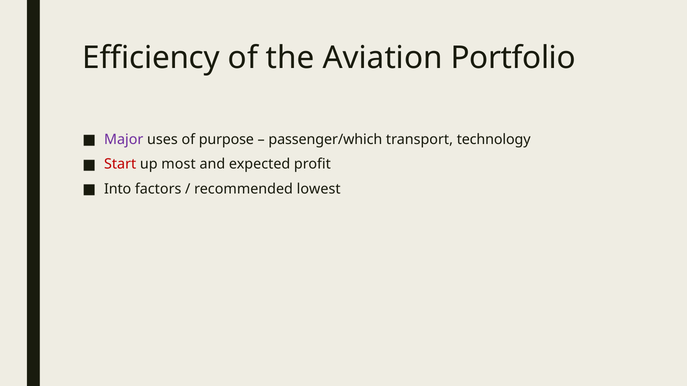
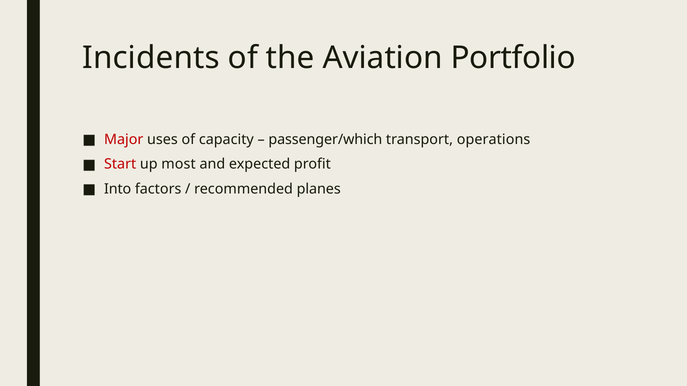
Efficiency: Efficiency -> Incidents
Major colour: purple -> red
purpose: purpose -> capacity
technology: technology -> operations
lowest: lowest -> planes
